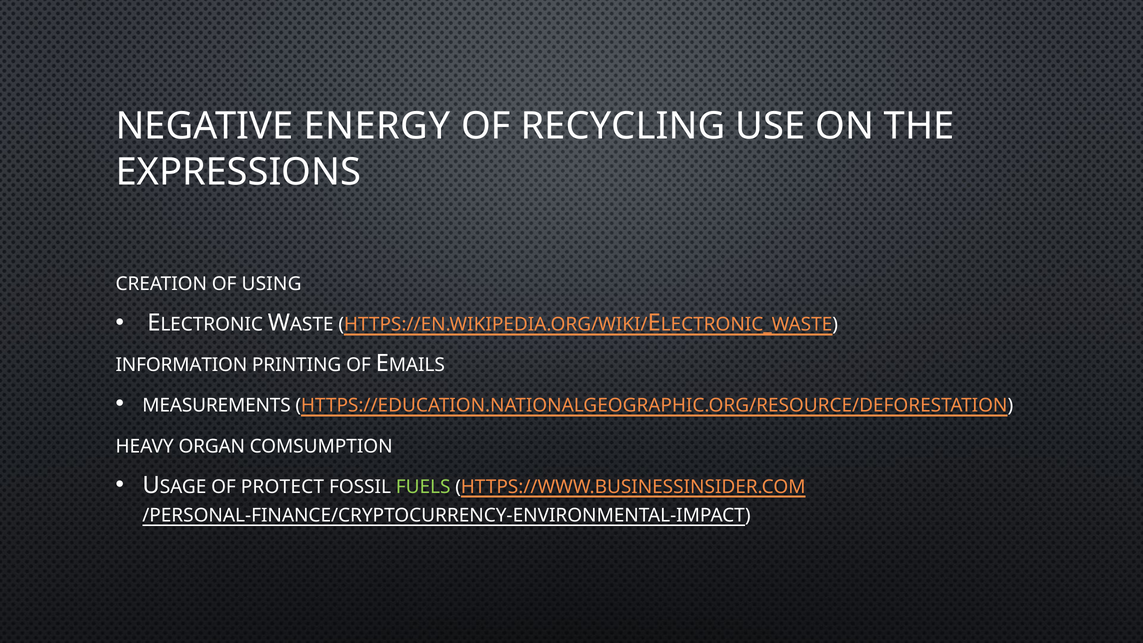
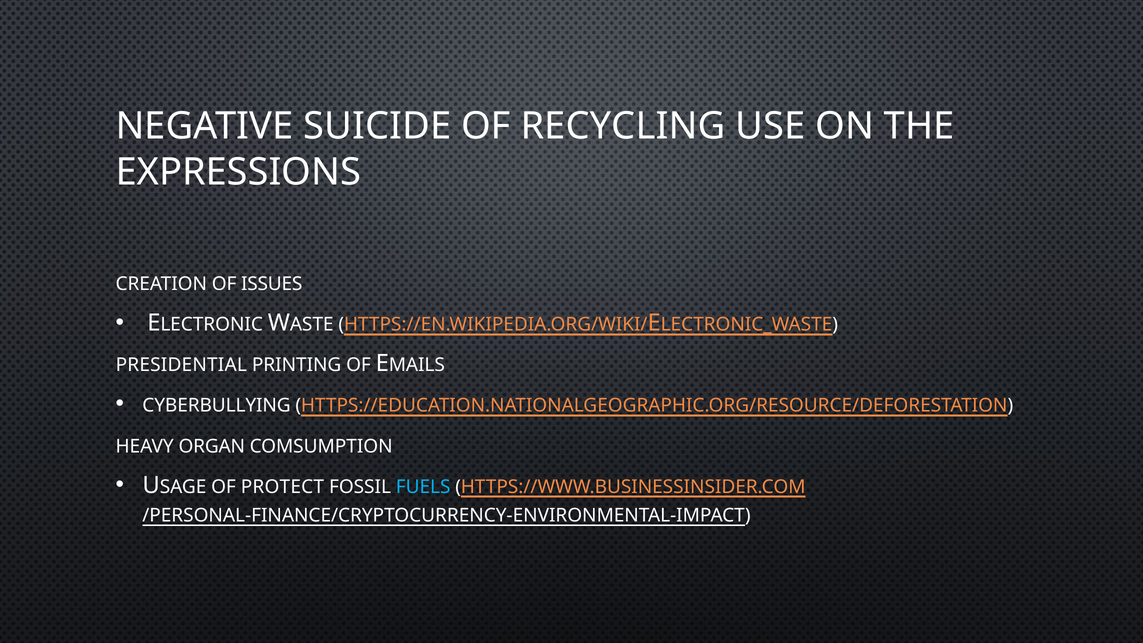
ENERGY: ENERGY -> SUICIDE
USING: USING -> ISSUES
INFORMATION: INFORMATION -> PRESIDENTIAL
MEASUREMENTS: MEASUREMENTS -> CYBERBULLYING
FUELS colour: light green -> light blue
